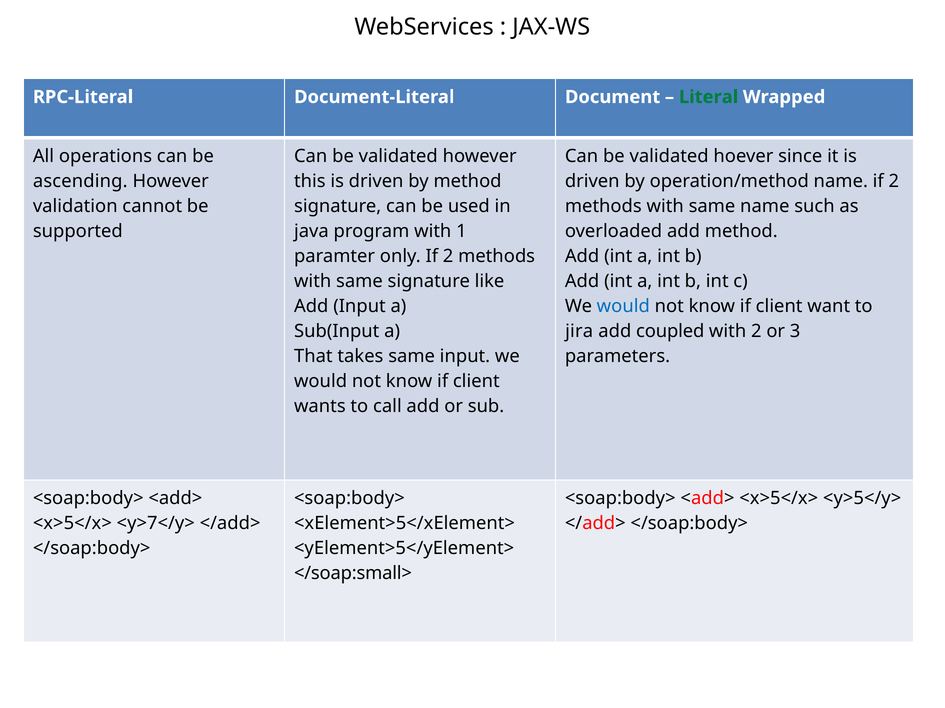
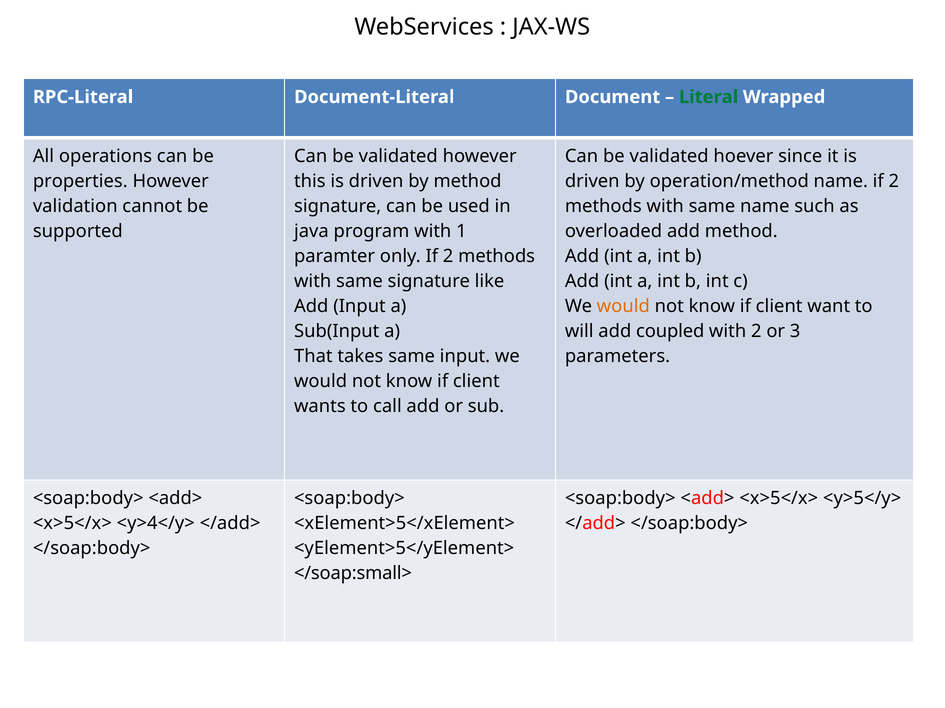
ascending: ascending -> properties
would at (623, 306) colour: blue -> orange
jira: jira -> will
<y>7</y>: <y>7</y> -> <y>4</y>
